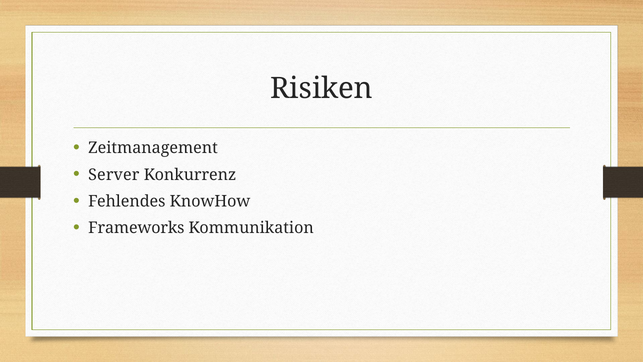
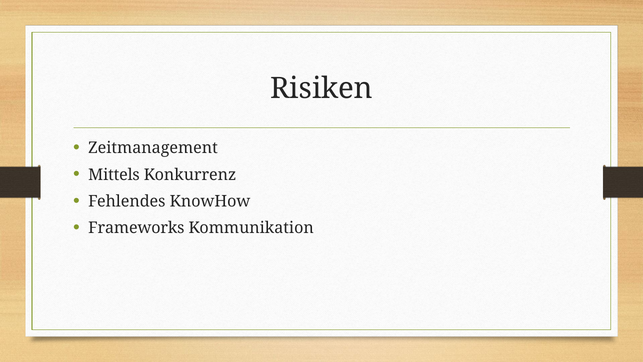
Server: Server -> Mittels
